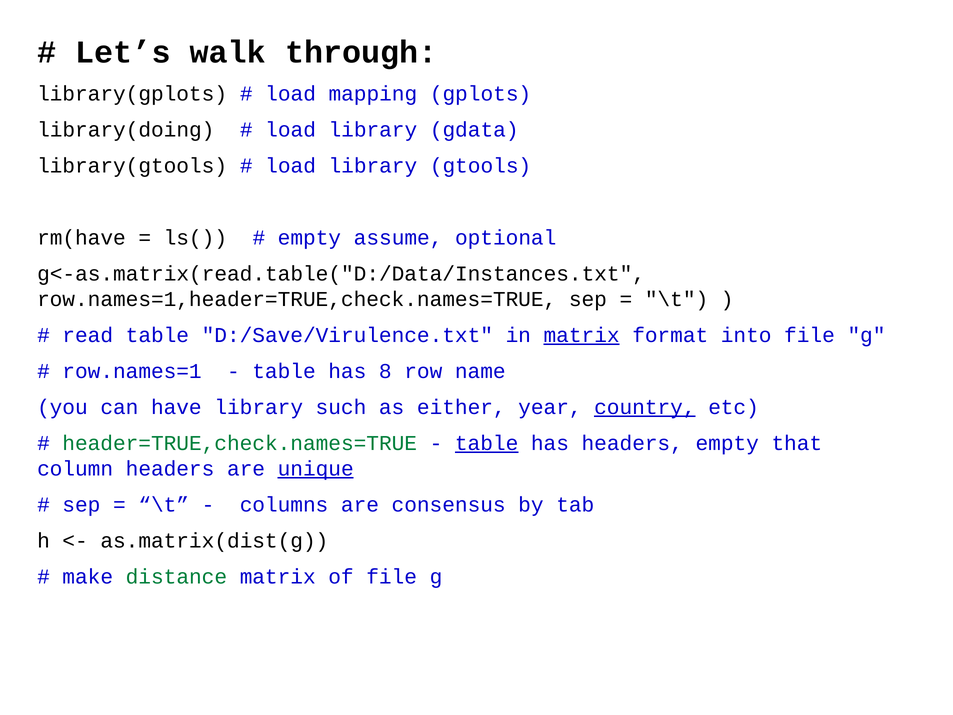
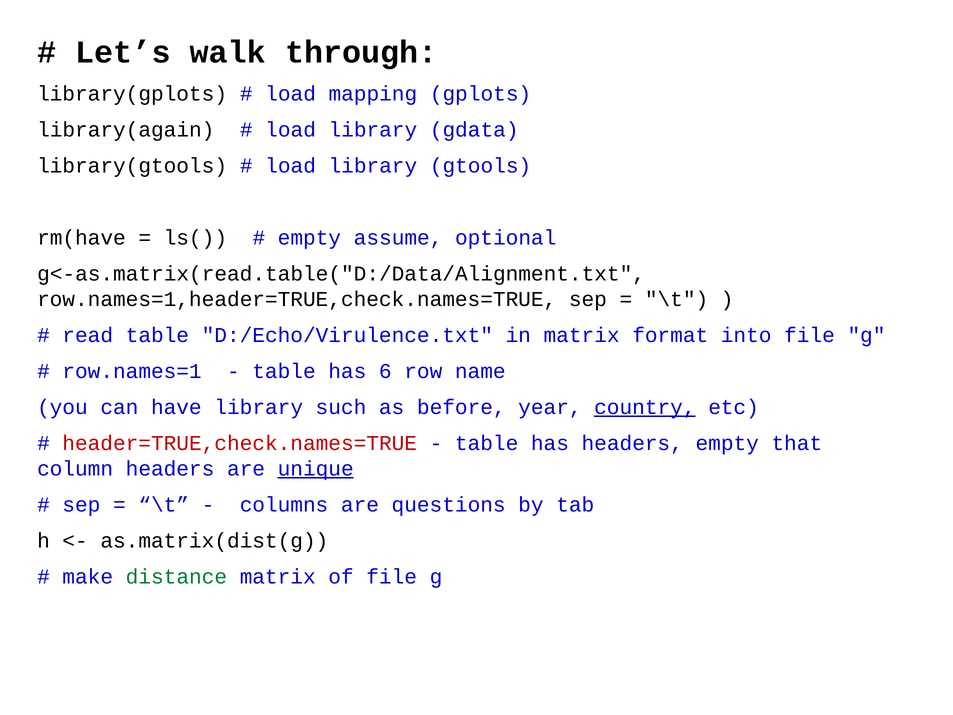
library(doing: library(doing -> library(again
g<-as.matrix(read.table("D:/Data/Instances.txt: g<-as.matrix(read.table("D:/Data/Instances.txt -> g<-as.matrix(read.table("D:/Data/Alignment.txt
D:/Save/Virulence.txt: D:/Save/Virulence.txt -> D:/Echo/Virulence.txt
matrix at (582, 335) underline: present -> none
8: 8 -> 6
either: either -> before
header=TRUE,check.names=TRUE colour: green -> red
table at (487, 443) underline: present -> none
consensus: consensus -> questions
